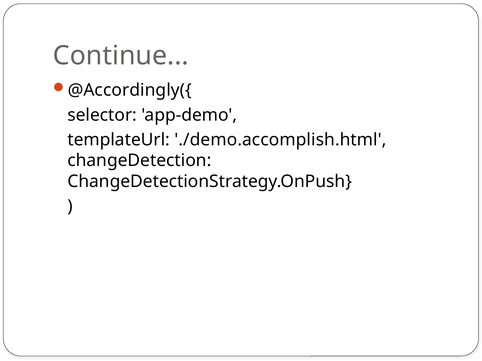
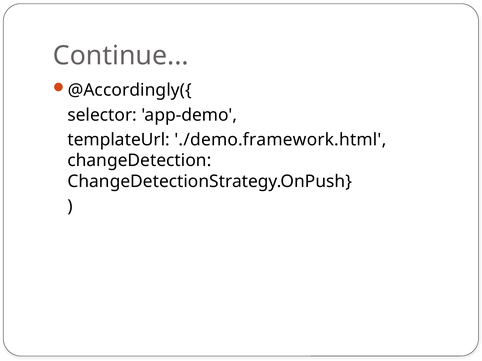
./demo.accomplish.html: ./demo.accomplish.html -> ./demo.framework.html
